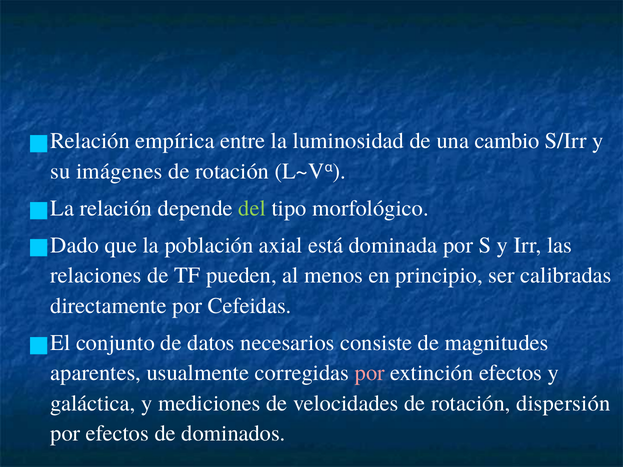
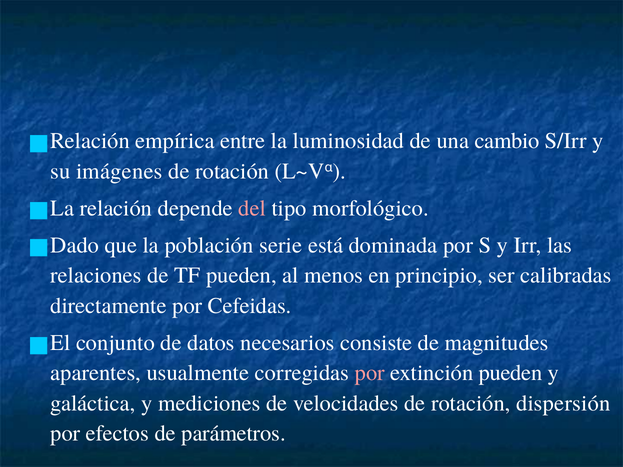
del colour: light green -> pink
axial: axial -> serie
extinción efectos: efectos -> pueden
dominados: dominados -> parámetros
